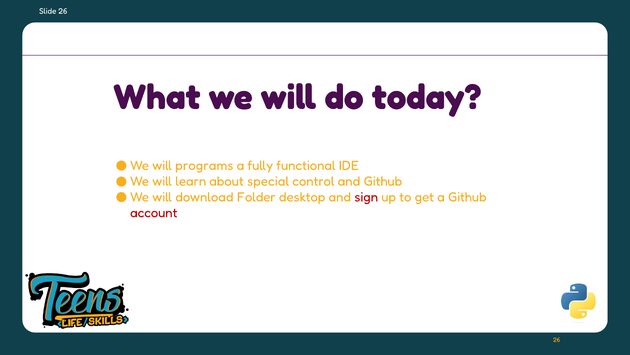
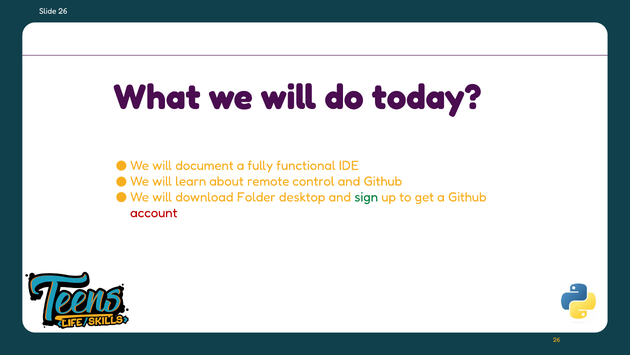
programs: programs -> document
special: special -> remote
sign colour: red -> green
